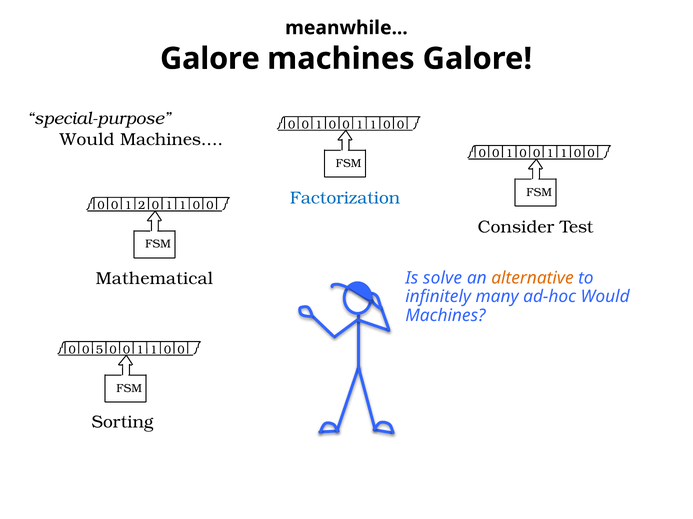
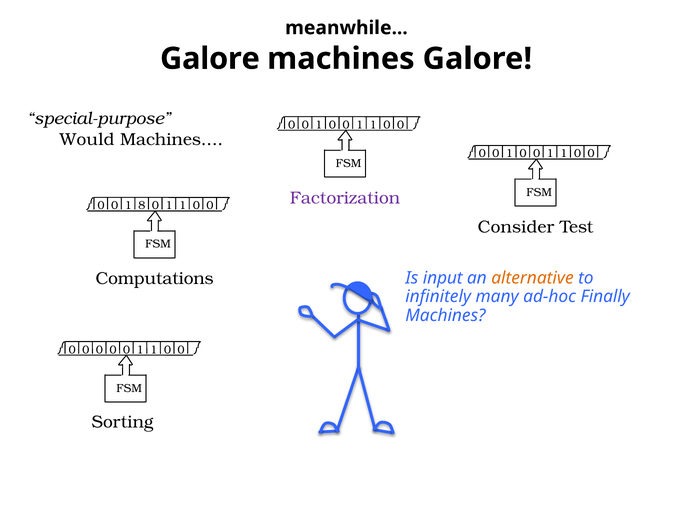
Factorization colour: blue -> purple
2: 2 -> 8
Mathematical: Mathematical -> Computations
solve: solve -> input
ad-hoc Would: Would -> Finally
5 at (99, 350): 5 -> 0
